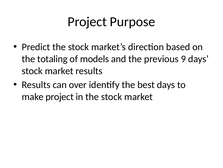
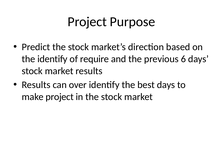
the totaling: totaling -> identify
models: models -> require
9: 9 -> 6
